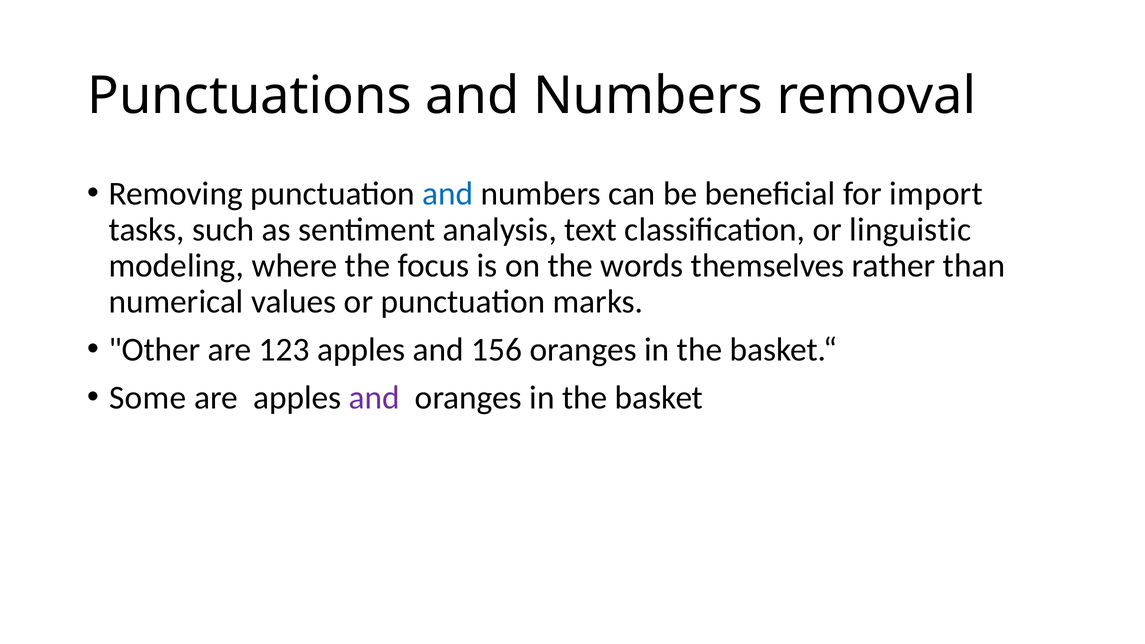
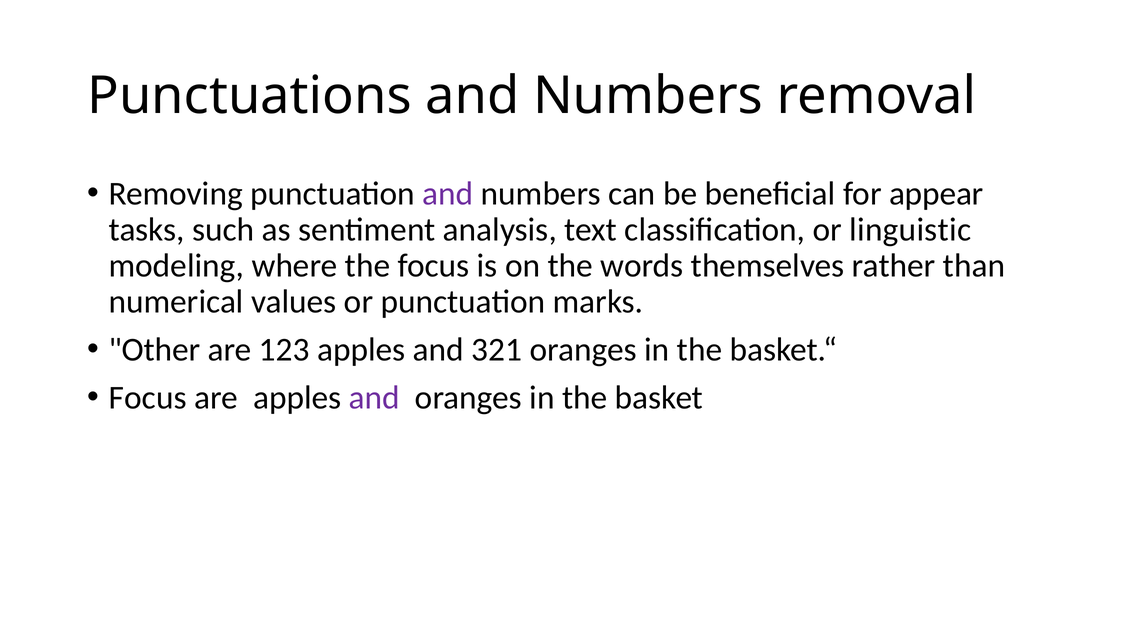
and at (448, 194) colour: blue -> purple
import: import -> appear
156: 156 -> 321
Some at (148, 398): Some -> Focus
